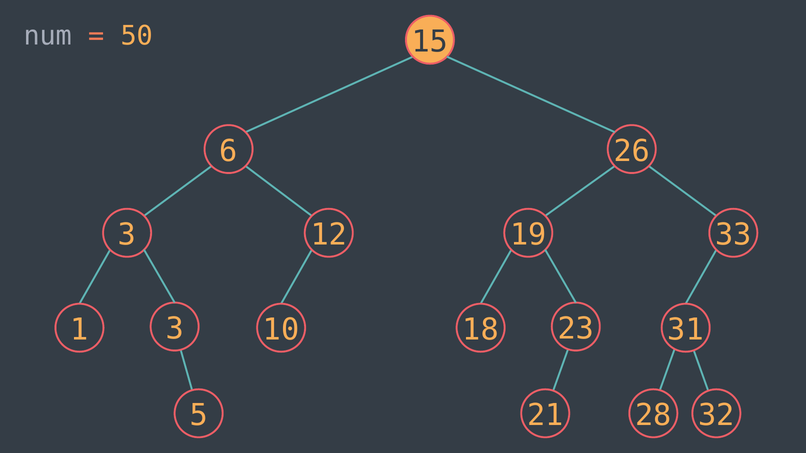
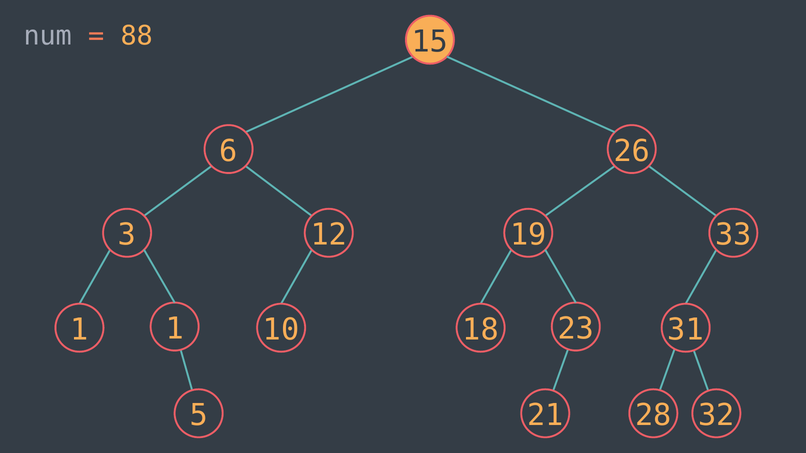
50: 50 -> 88
1 3: 3 -> 1
